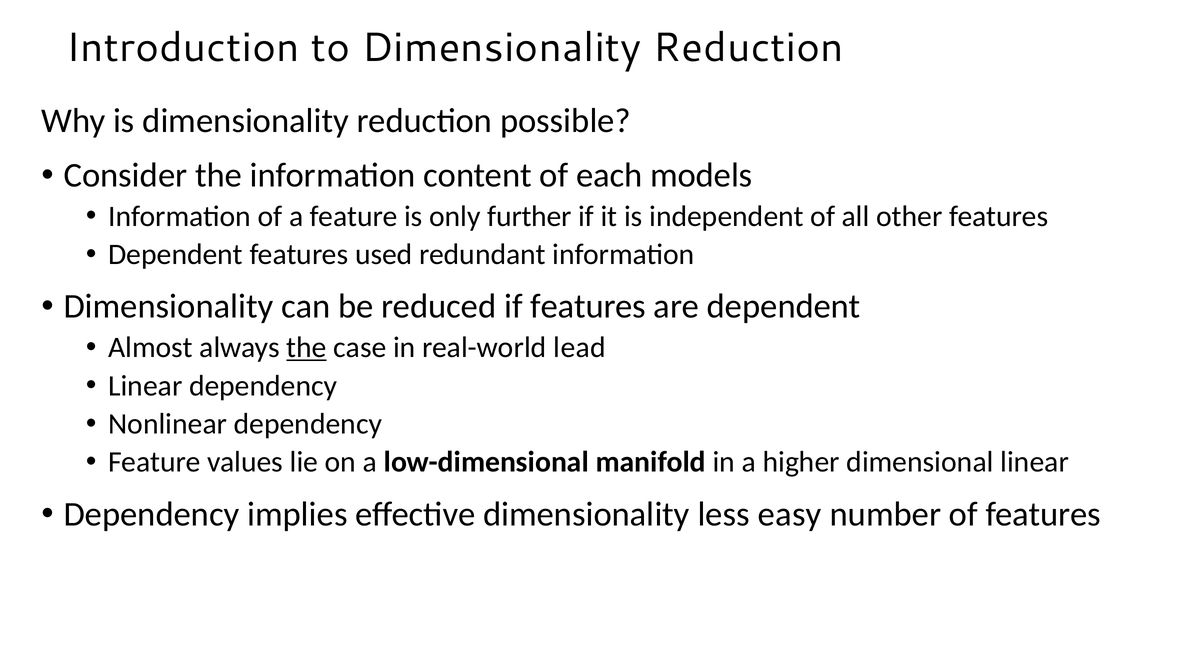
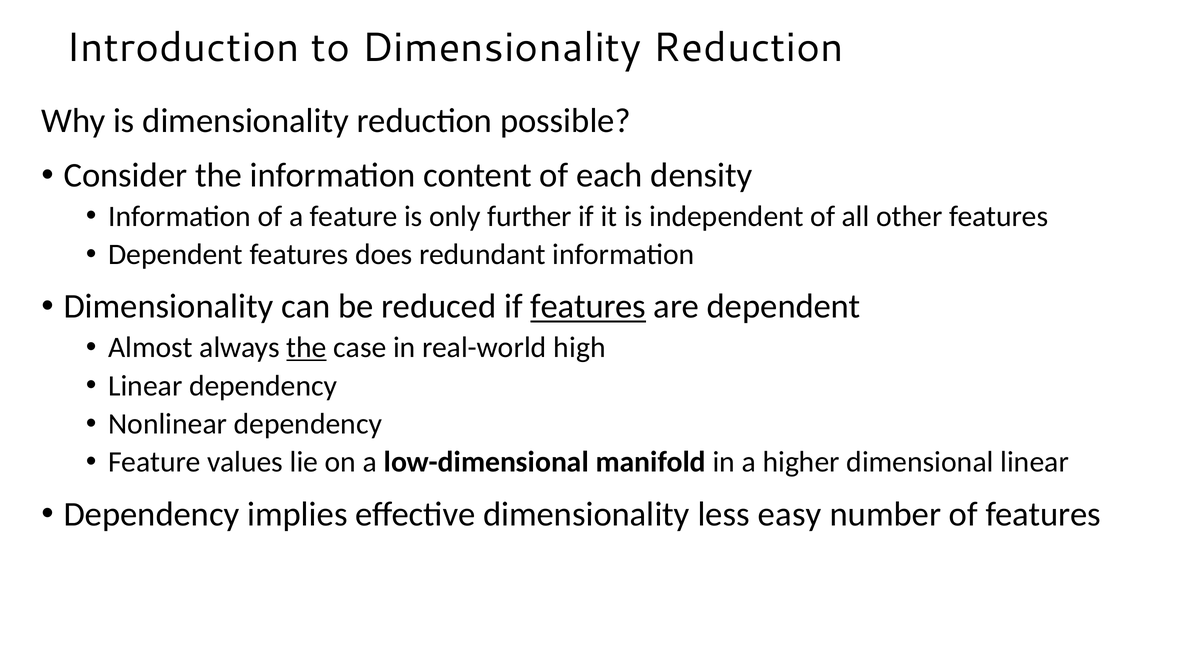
models: models -> density
used: used -> does
features at (588, 307) underline: none -> present
lead: lead -> high
